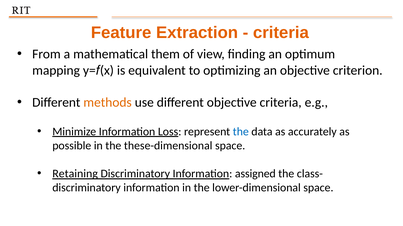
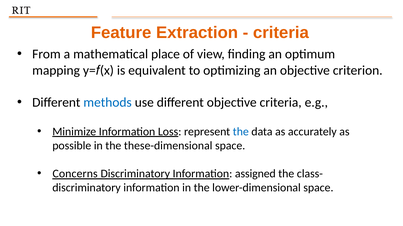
them: them -> place
methods colour: orange -> blue
Retaining: Retaining -> Concerns
